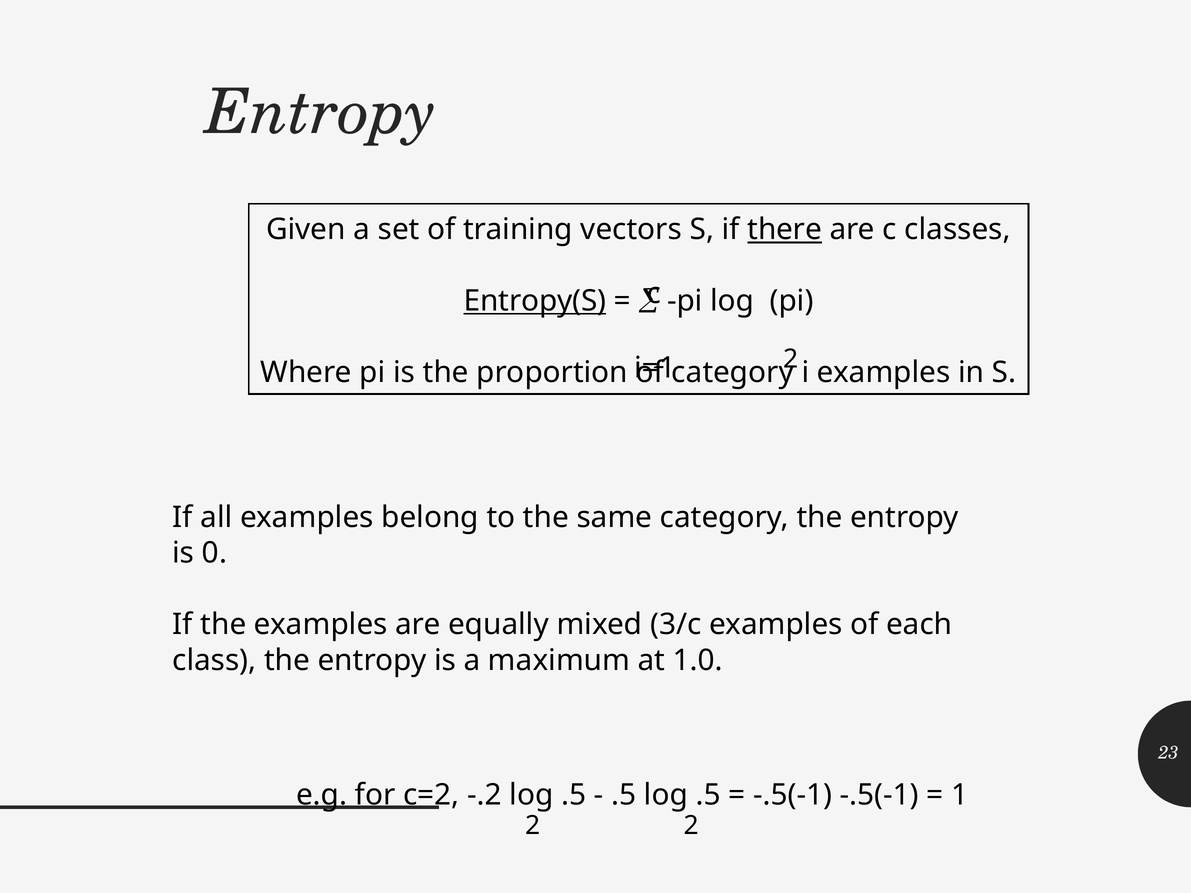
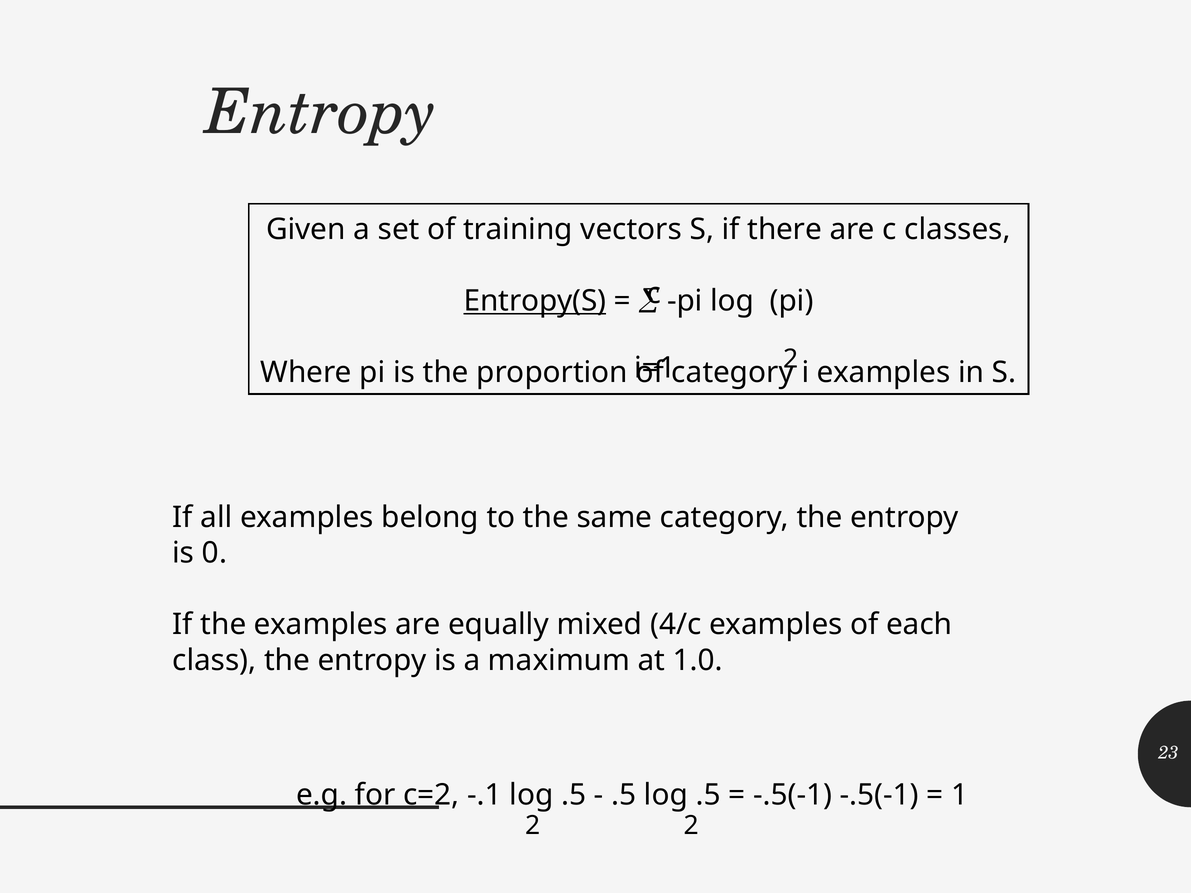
there underline: present -> none
3/c: 3/c -> 4/c
-.2: -.2 -> -.1
